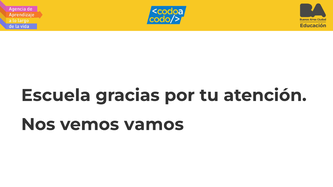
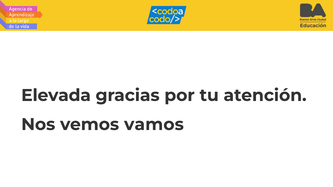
Escuela: Escuela -> Elevada
